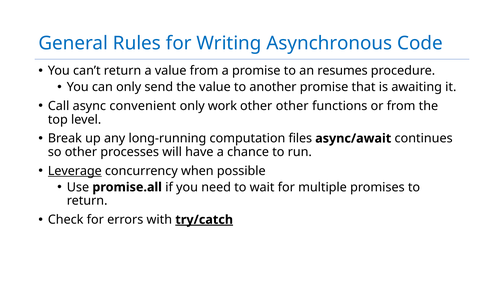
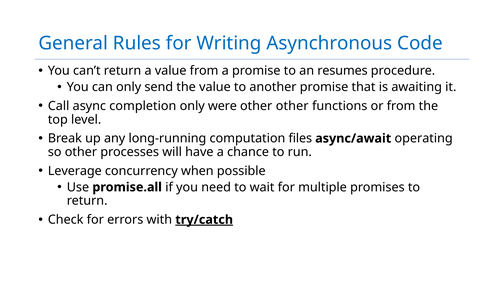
convenient: convenient -> completion
work: work -> were
continues: continues -> operating
Leverage underline: present -> none
